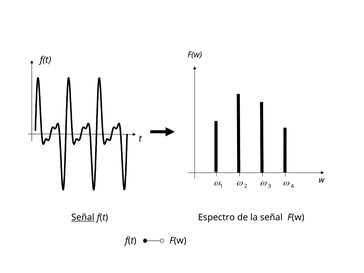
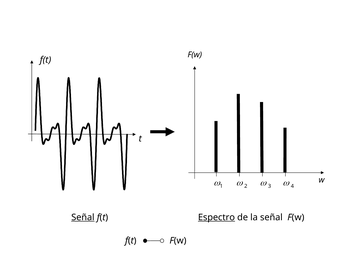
Espectro underline: none -> present
